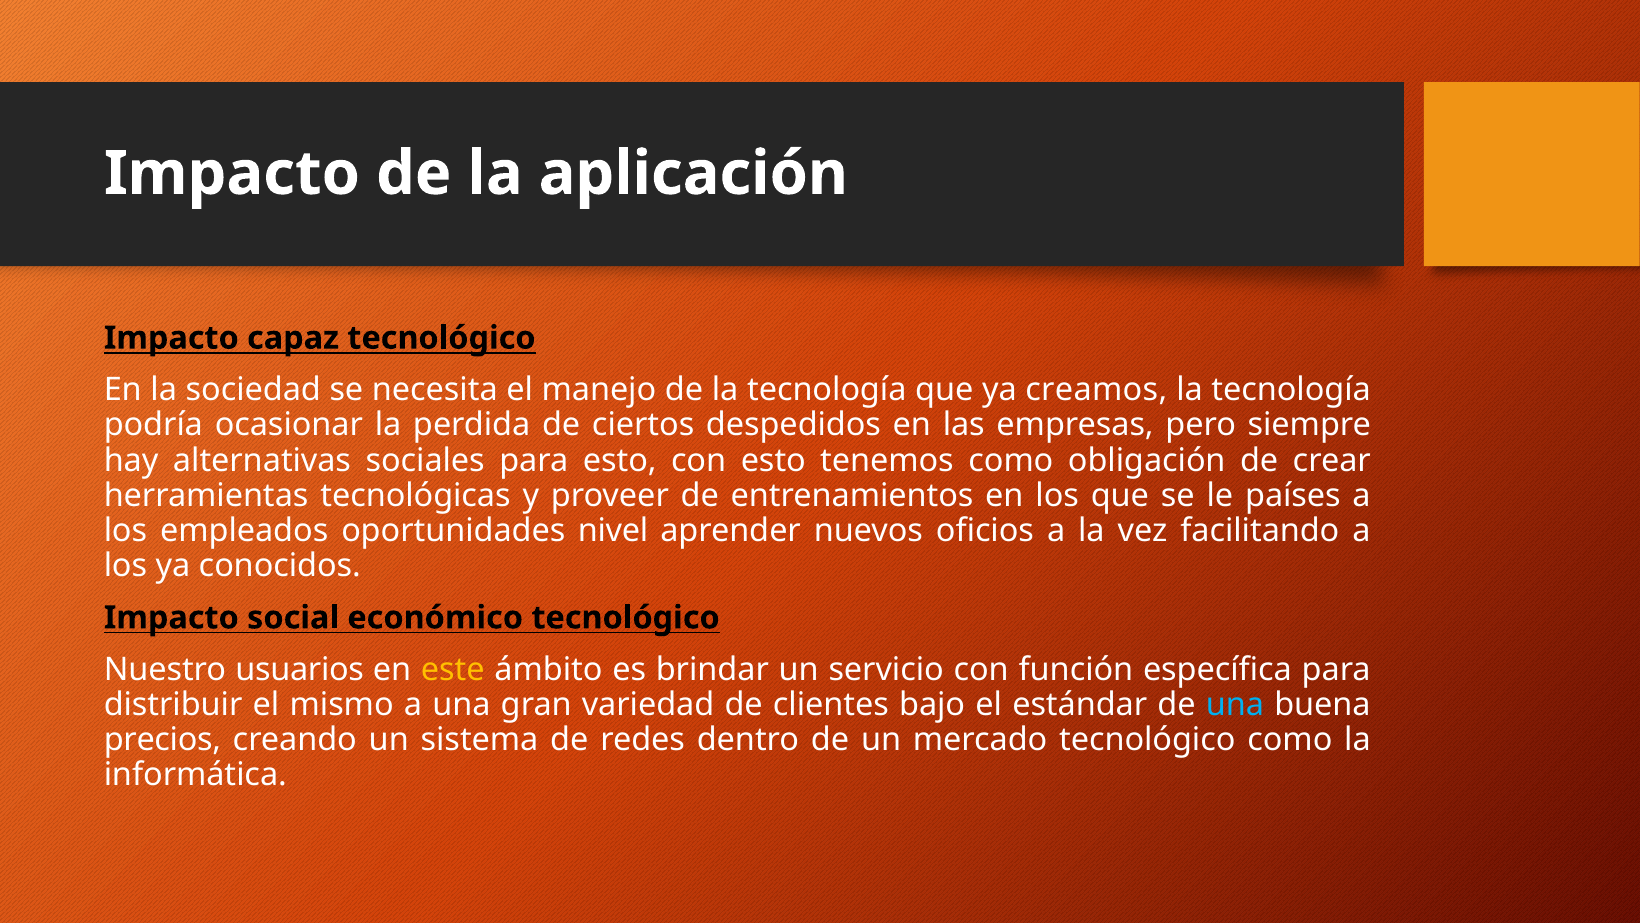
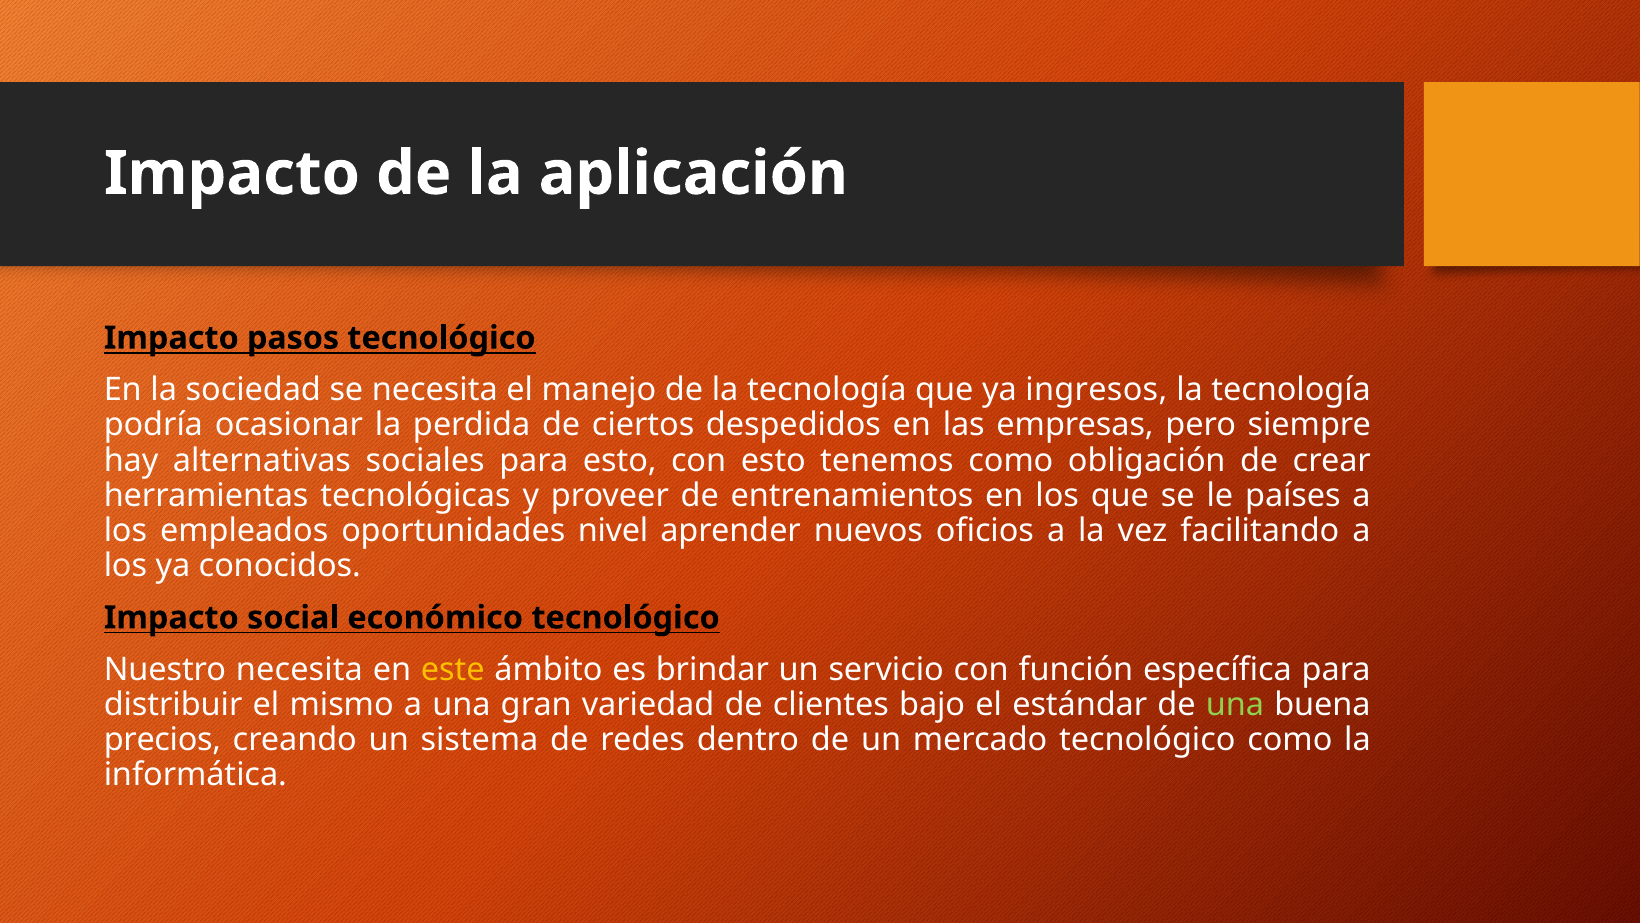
capaz: capaz -> pasos
creamos: creamos -> ingresos
Nuestro usuarios: usuarios -> necesita
una at (1235, 705) colour: light blue -> light green
